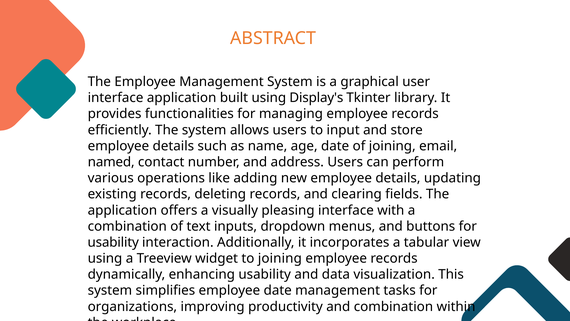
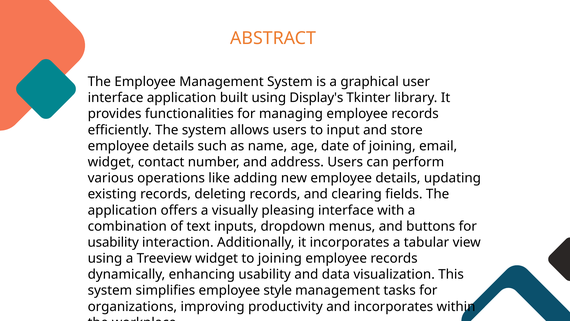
named at (111, 162): named -> widget
employee date: date -> style
and combination: combination -> incorporates
